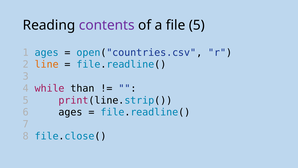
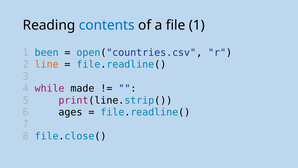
contents colour: purple -> blue
file 5: 5 -> 1
1 ages: ages -> been
than: than -> made
